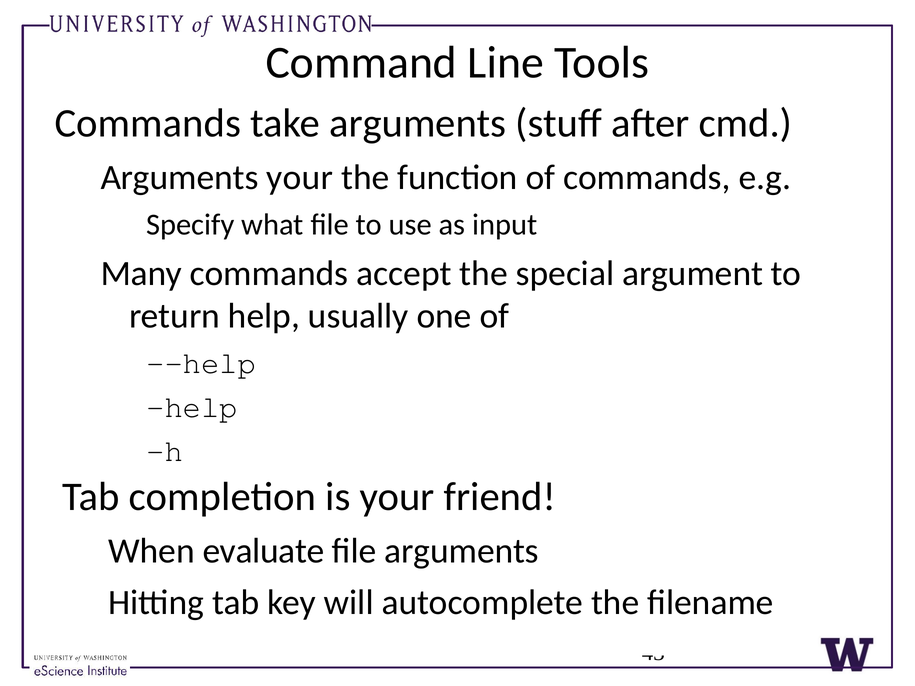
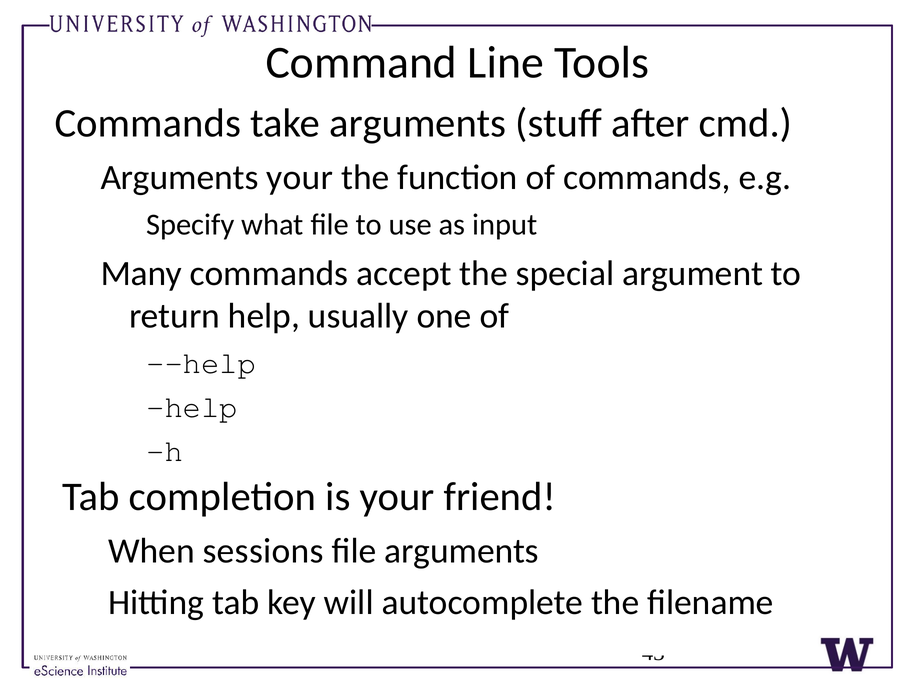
evaluate: evaluate -> sessions
